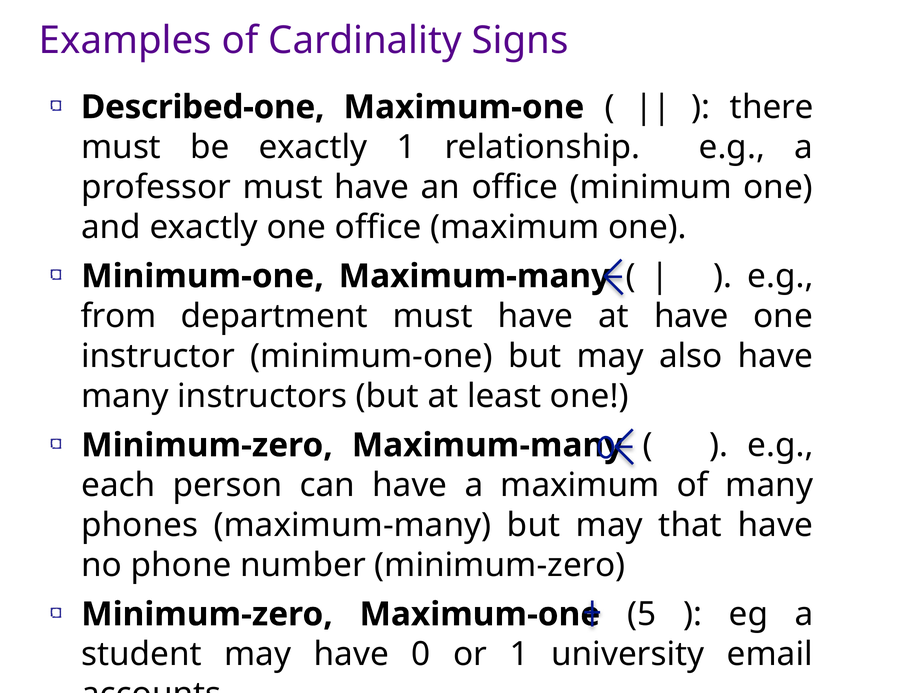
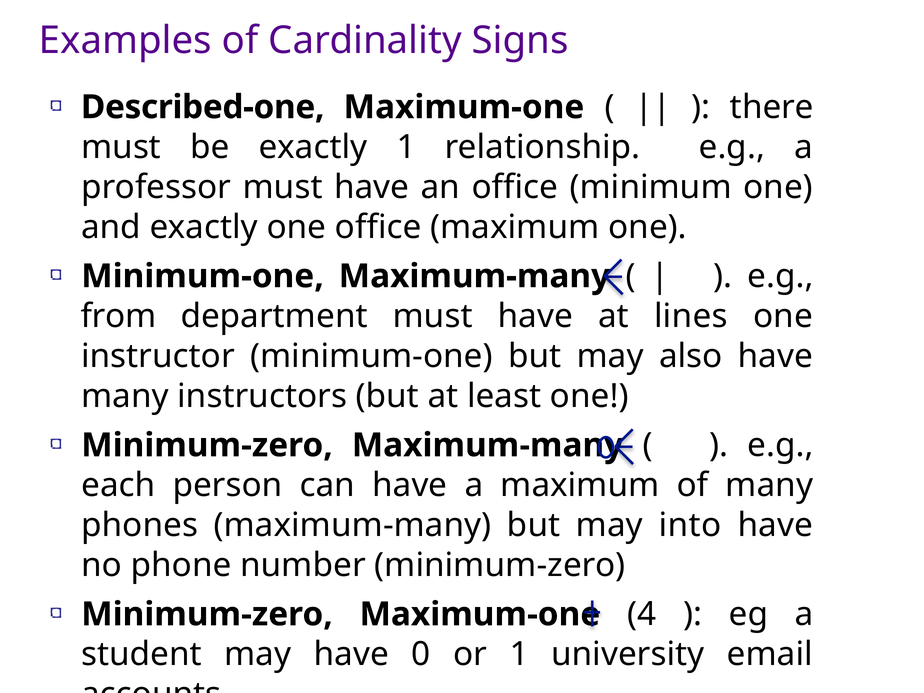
at have: have -> lines
that: that -> into
5: 5 -> 4
